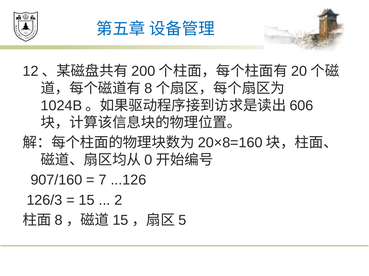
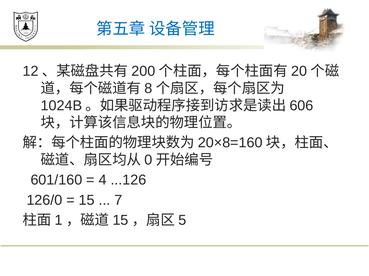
907/160: 907/160 -> 601/160
7: 7 -> 4
126/3: 126/3 -> 126/0
2: 2 -> 7
8 at (59, 221): 8 -> 1
